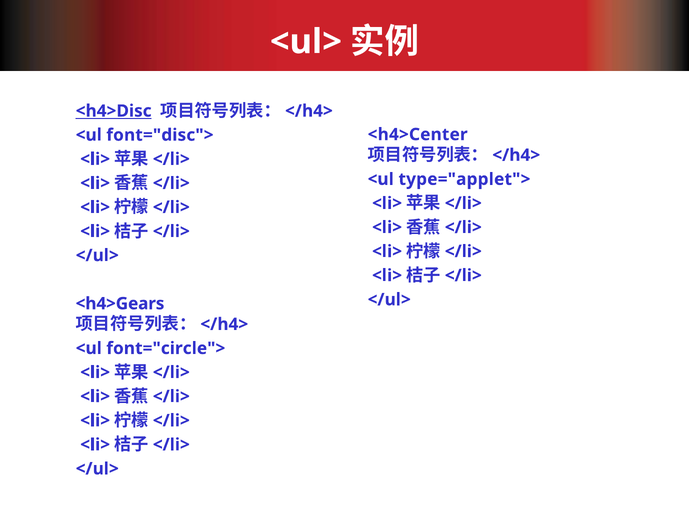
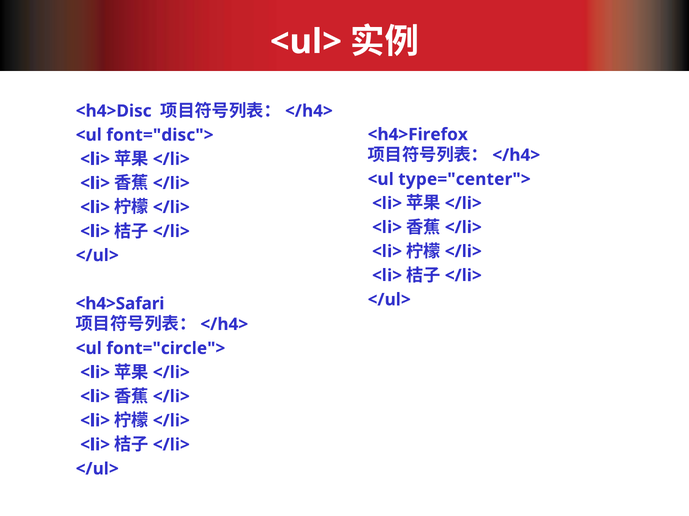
<h4>Disc underline: present -> none
<h4>Center: <h4>Center -> <h4>Firefox
type="applet">: type="applet"> -> type="center">
<h4>Gears: <h4>Gears -> <h4>Safari
